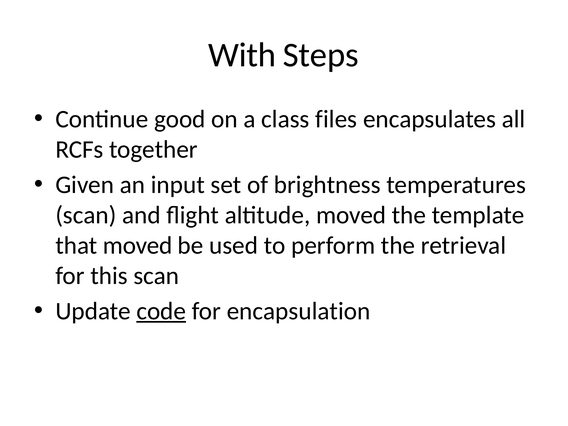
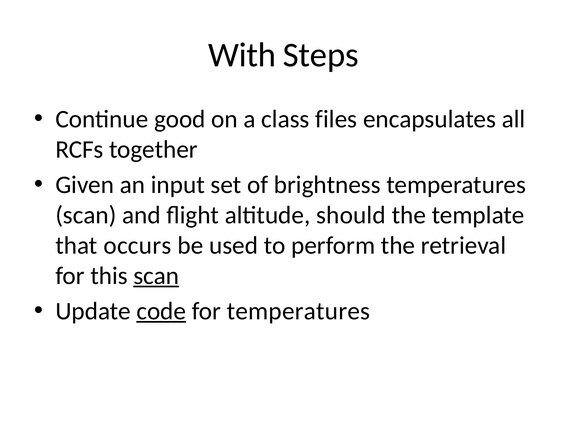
altitude moved: moved -> should
that moved: moved -> occurs
scan at (156, 276) underline: none -> present
for encapsulation: encapsulation -> temperatures
